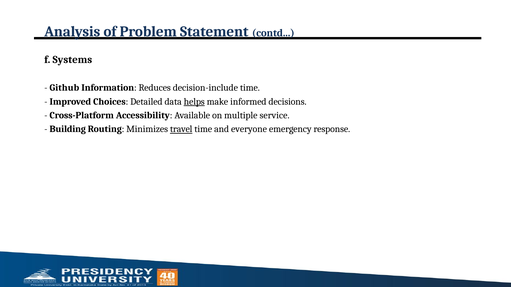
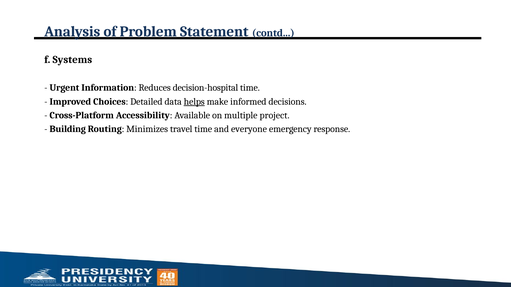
Github: Github -> Urgent
decision-include: decision-include -> decision-hospital
service: service -> project
travel underline: present -> none
